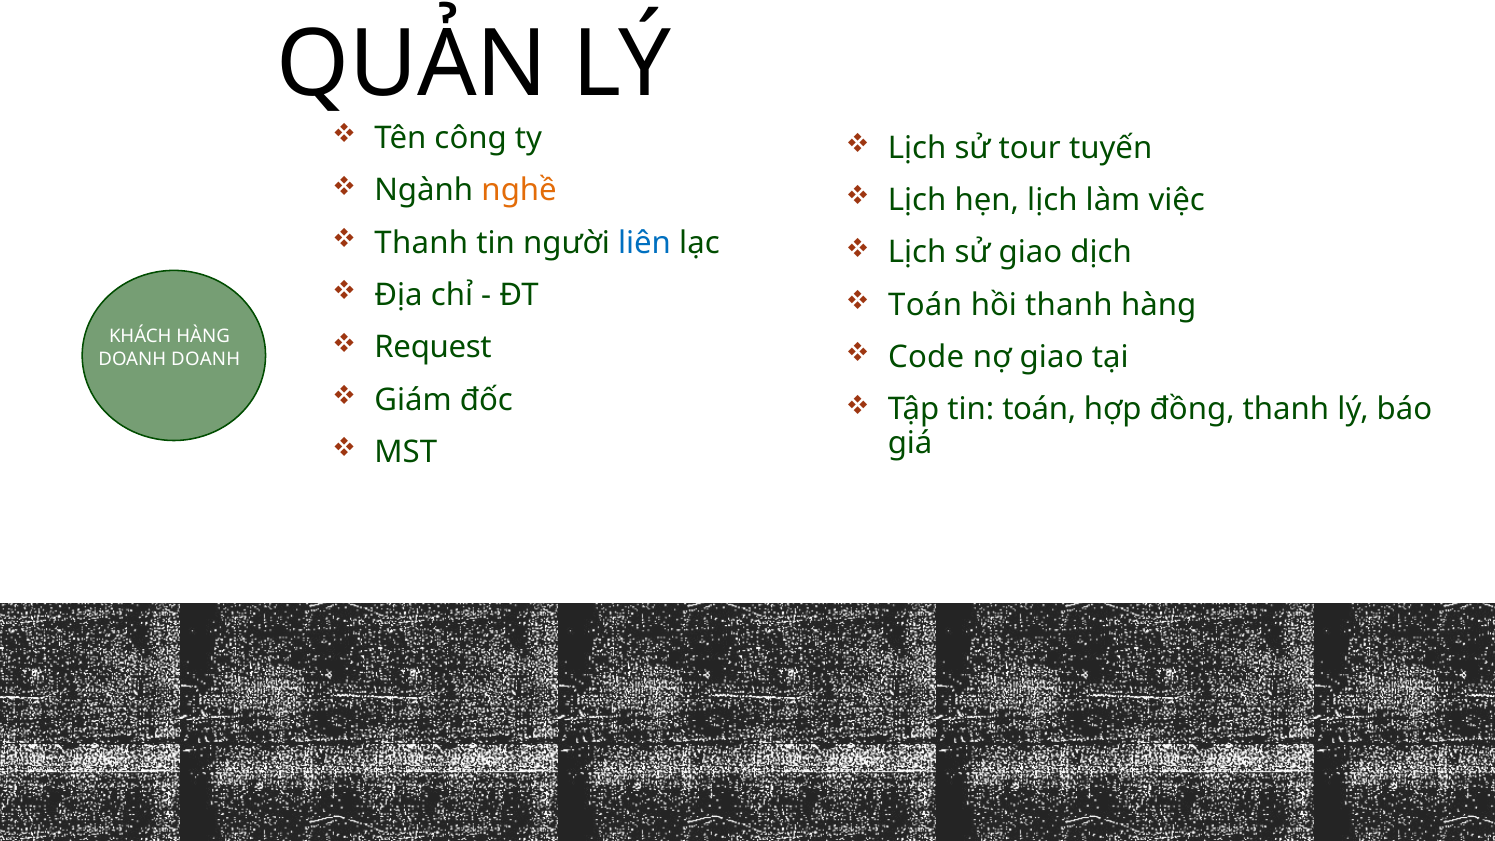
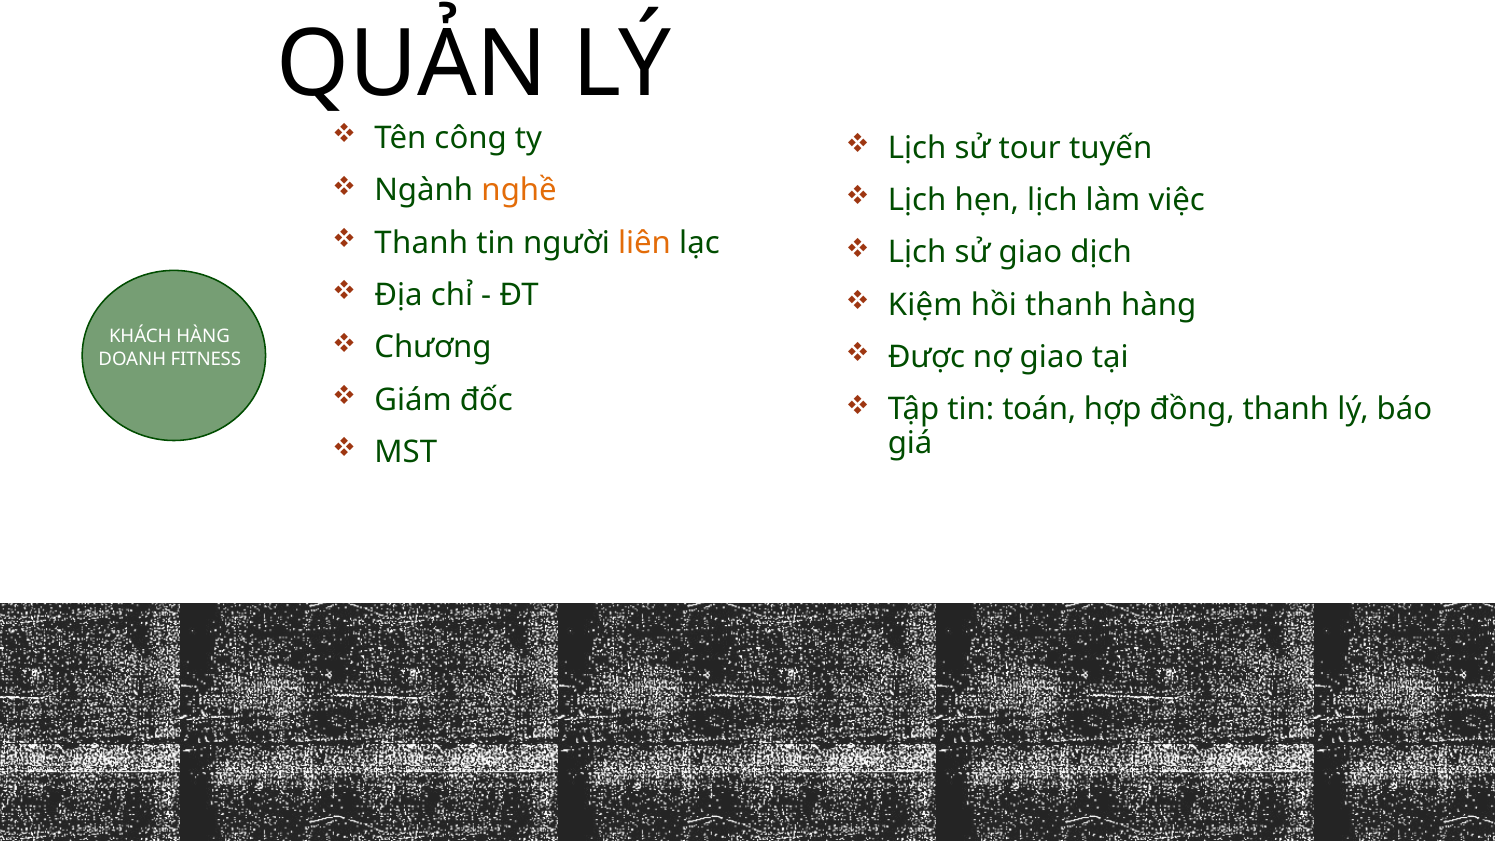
liên colour: blue -> orange
Toán at (925, 305): Toán -> Kiệm
Request: Request -> Chương
Code: Code -> Được
DOANH DOANH: DOANH -> FITNESS
